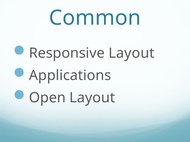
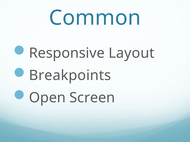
Applications: Applications -> Breakpoints
Open Layout: Layout -> Screen
